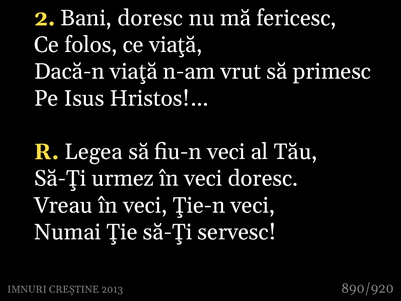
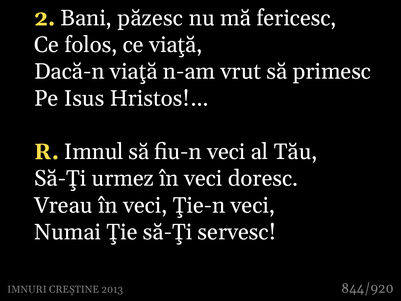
Bani doresc: doresc -> păzesc
Legea: Legea -> Imnul
890/920: 890/920 -> 844/920
